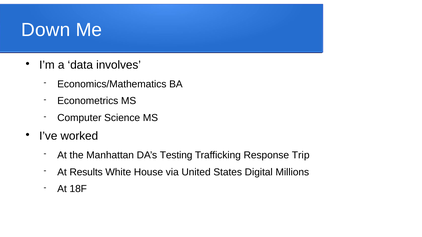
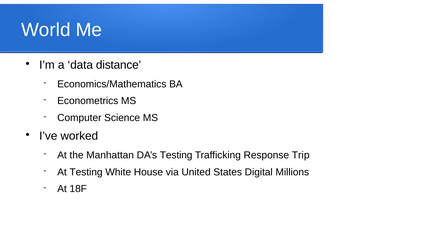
Down: Down -> World
involves: involves -> distance
At Results: Results -> Testing
